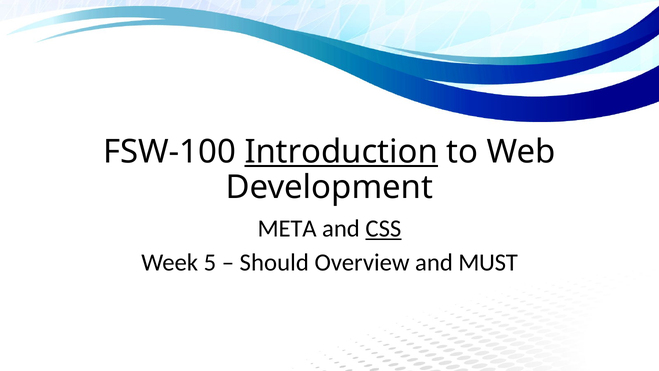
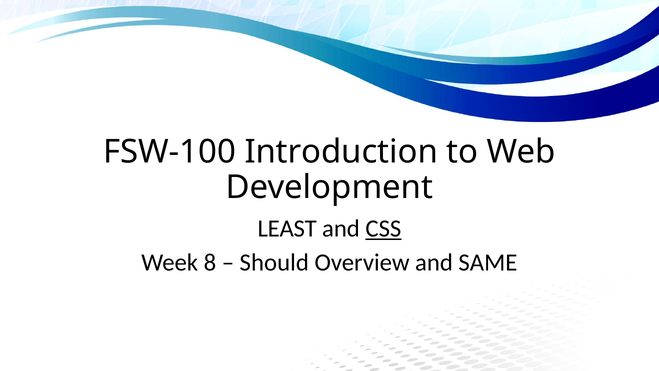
Introduction underline: present -> none
META: META -> LEAST
5: 5 -> 8
MUST: MUST -> SAME
